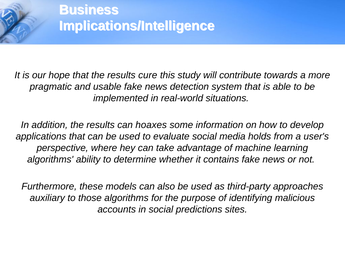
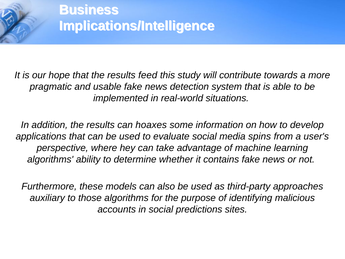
cure: cure -> feed
holds: holds -> spins
